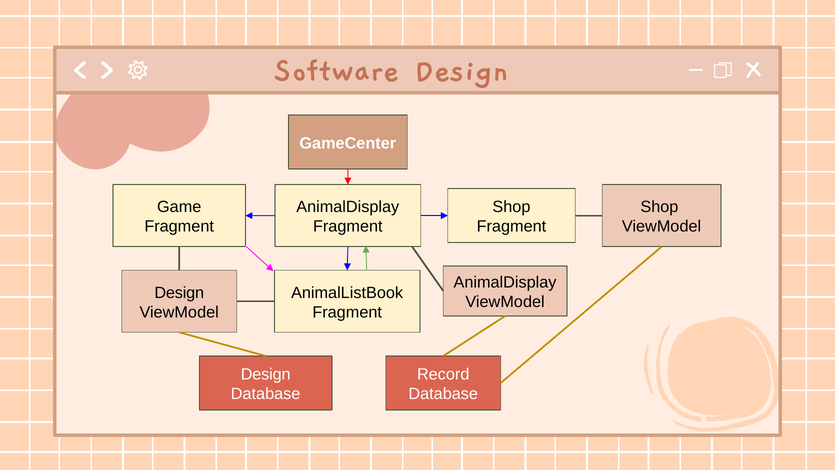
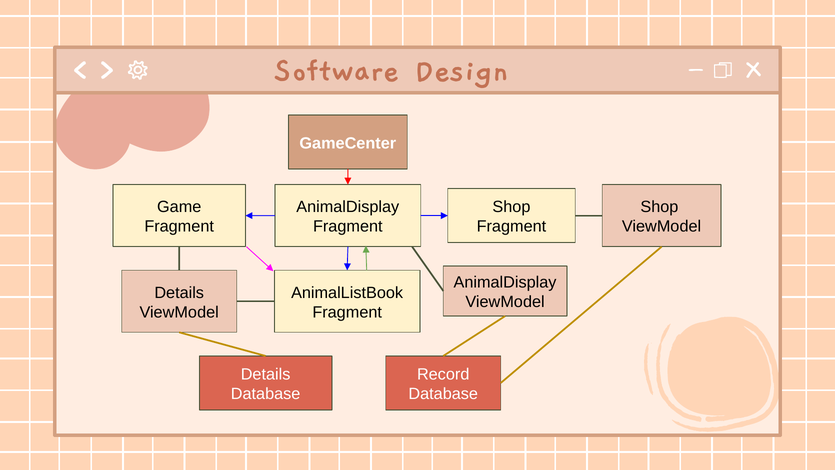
Design at (179, 292): Design -> Details
Design at (266, 374): Design -> Details
